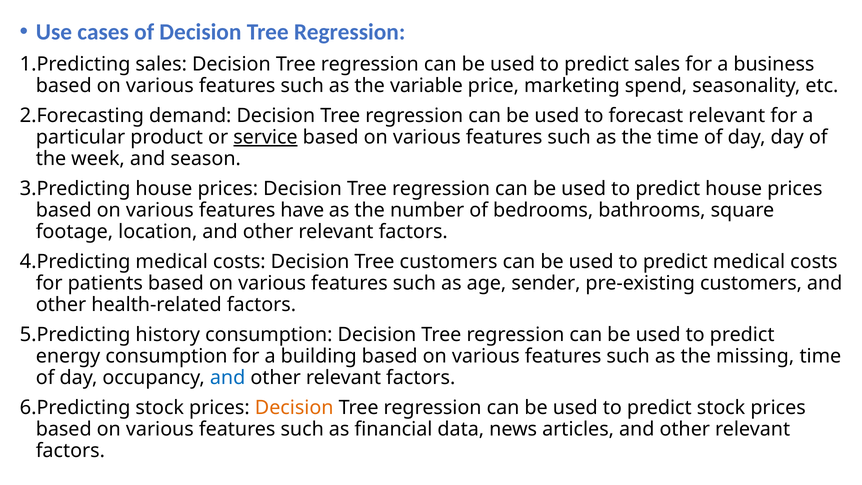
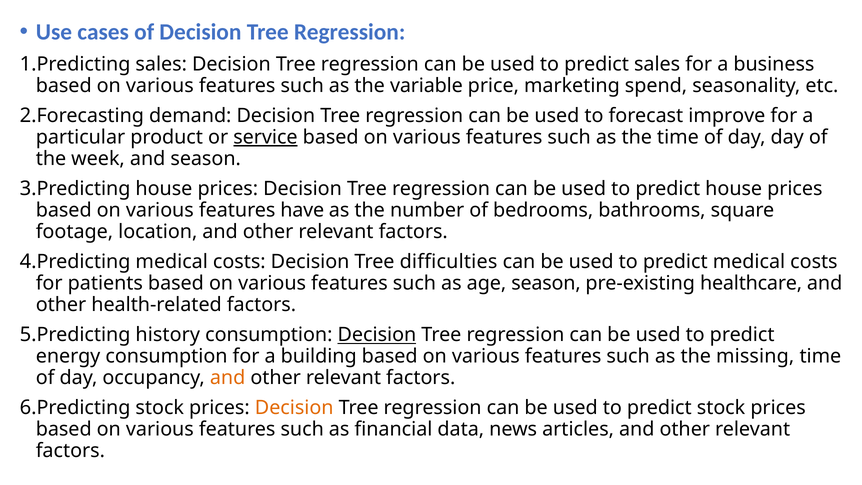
forecast relevant: relevant -> improve
Tree customers: customers -> difficulties
age sender: sender -> season
pre-existing customers: customers -> healthcare
Decision at (377, 335) underline: none -> present
and at (228, 377) colour: blue -> orange
